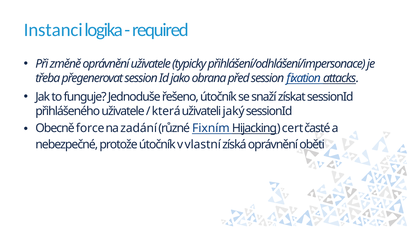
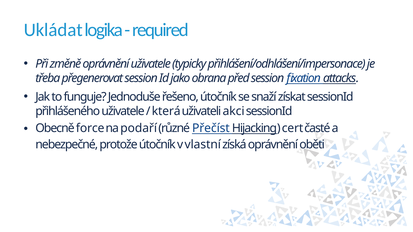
Instanci: Instanci -> Ukládat
jaký: jaký -> akci
zadání: zadání -> podaří
Fixním: Fixním -> Přečíst
